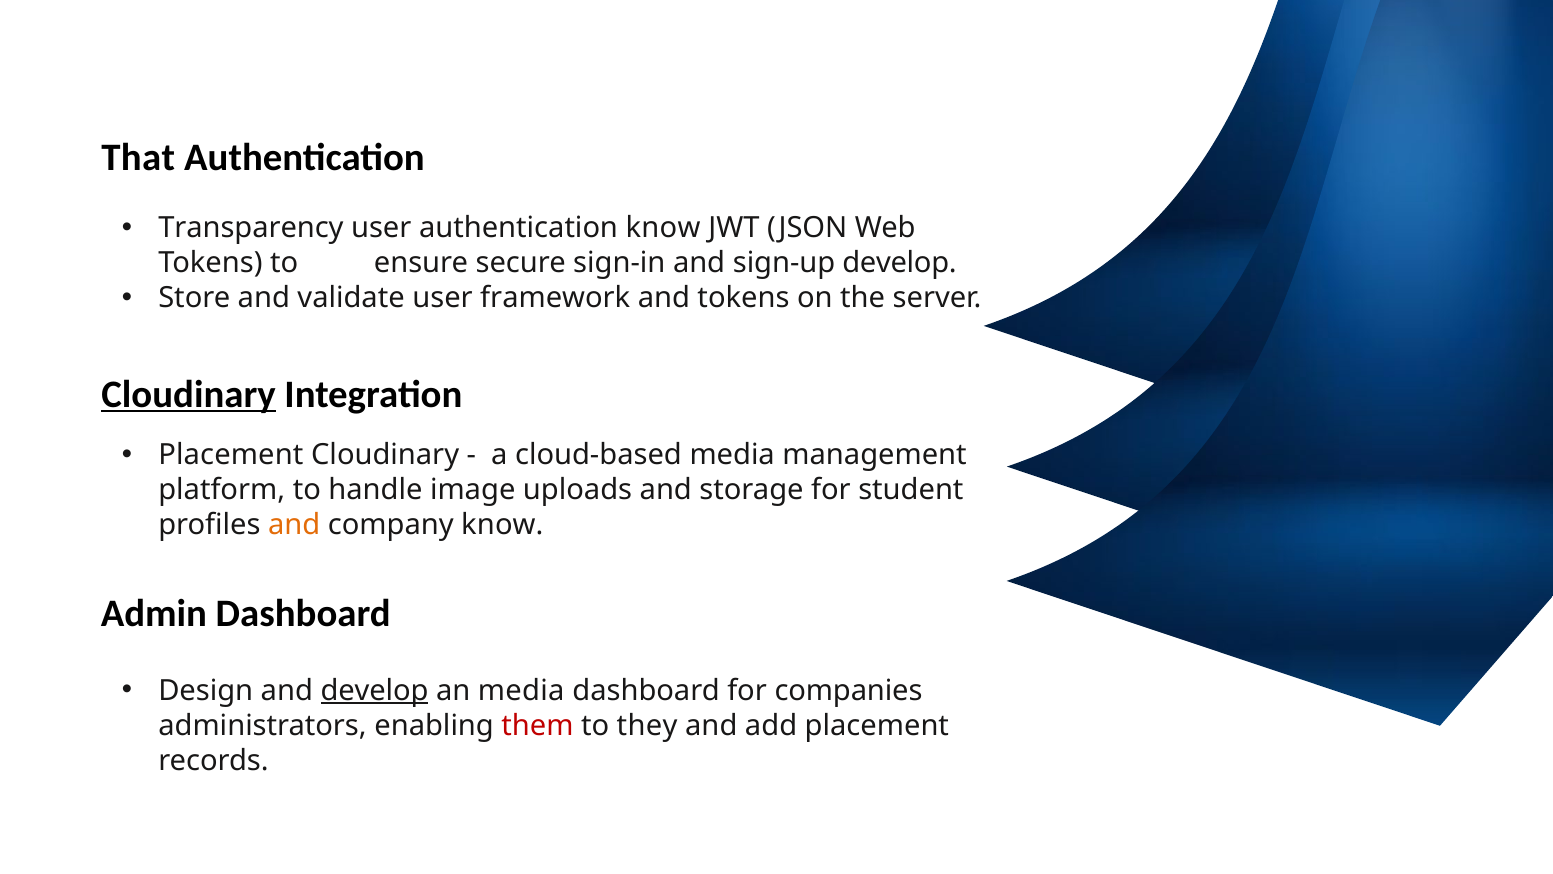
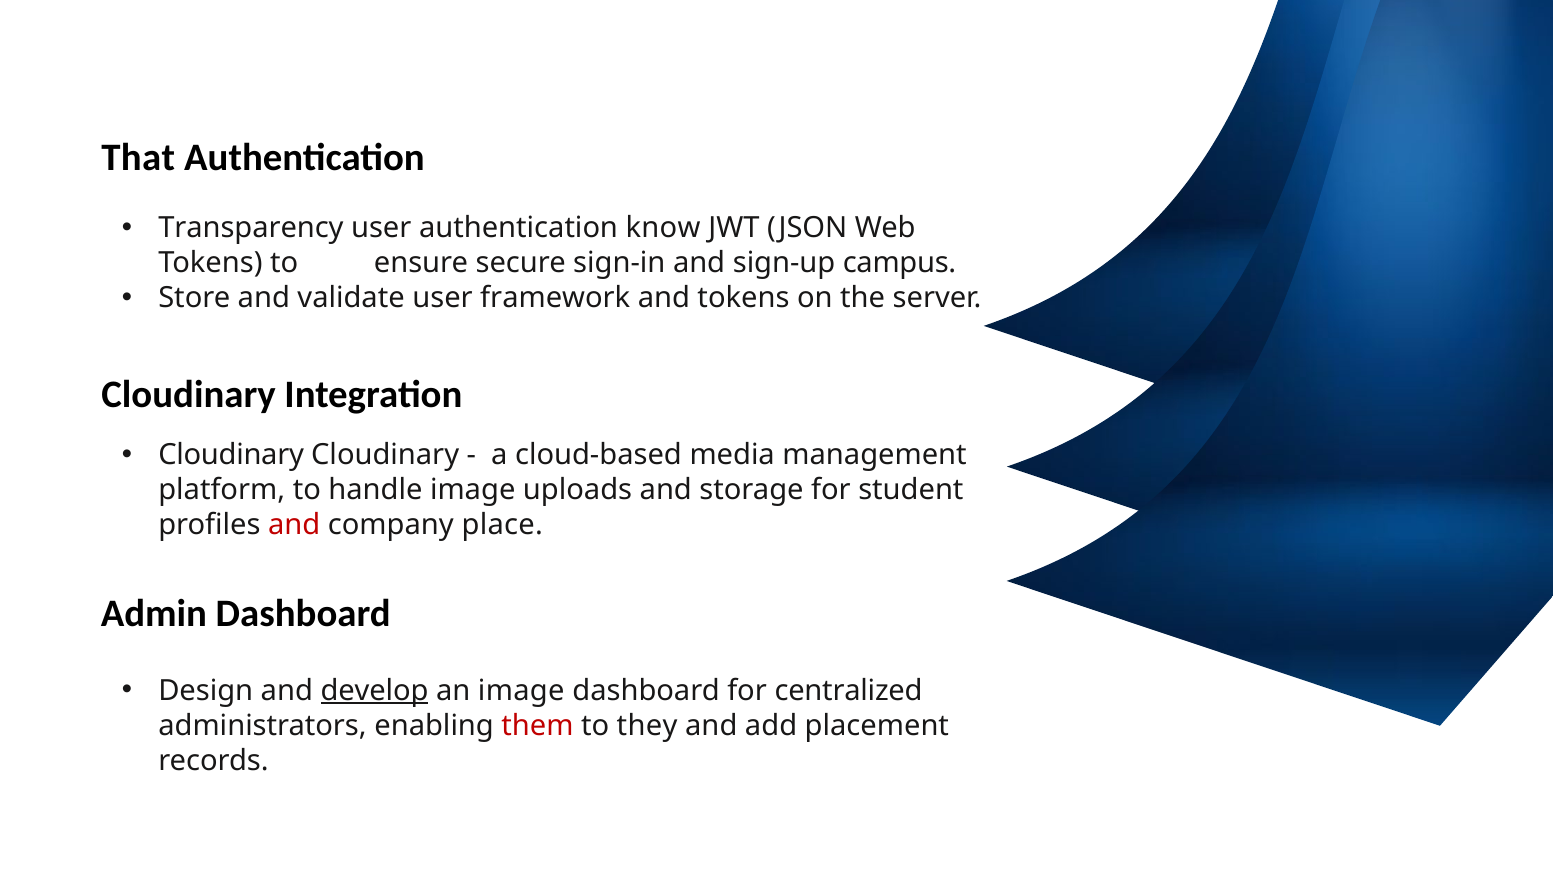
sign-up develop: develop -> campus
Cloudinary at (189, 394) underline: present -> none
Placement at (231, 455): Placement -> Cloudinary
and at (294, 525) colour: orange -> red
company know: know -> place
an media: media -> image
companies: companies -> centralized
